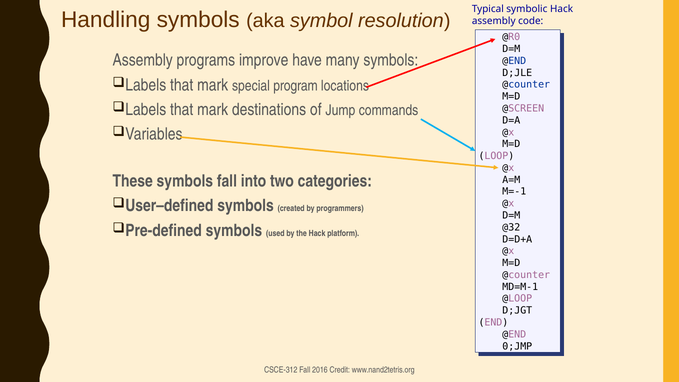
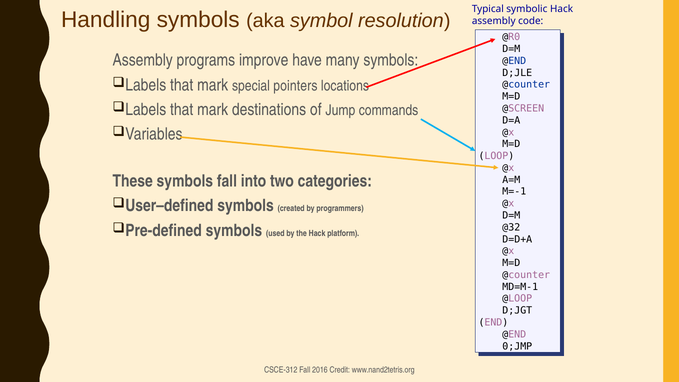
program: program -> pointers
